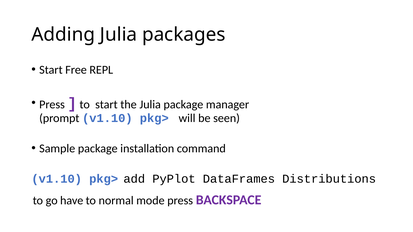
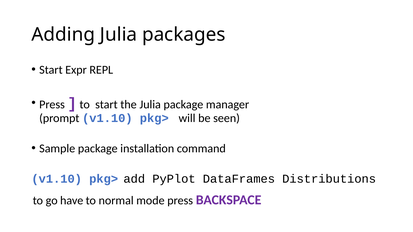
Free: Free -> Expr
